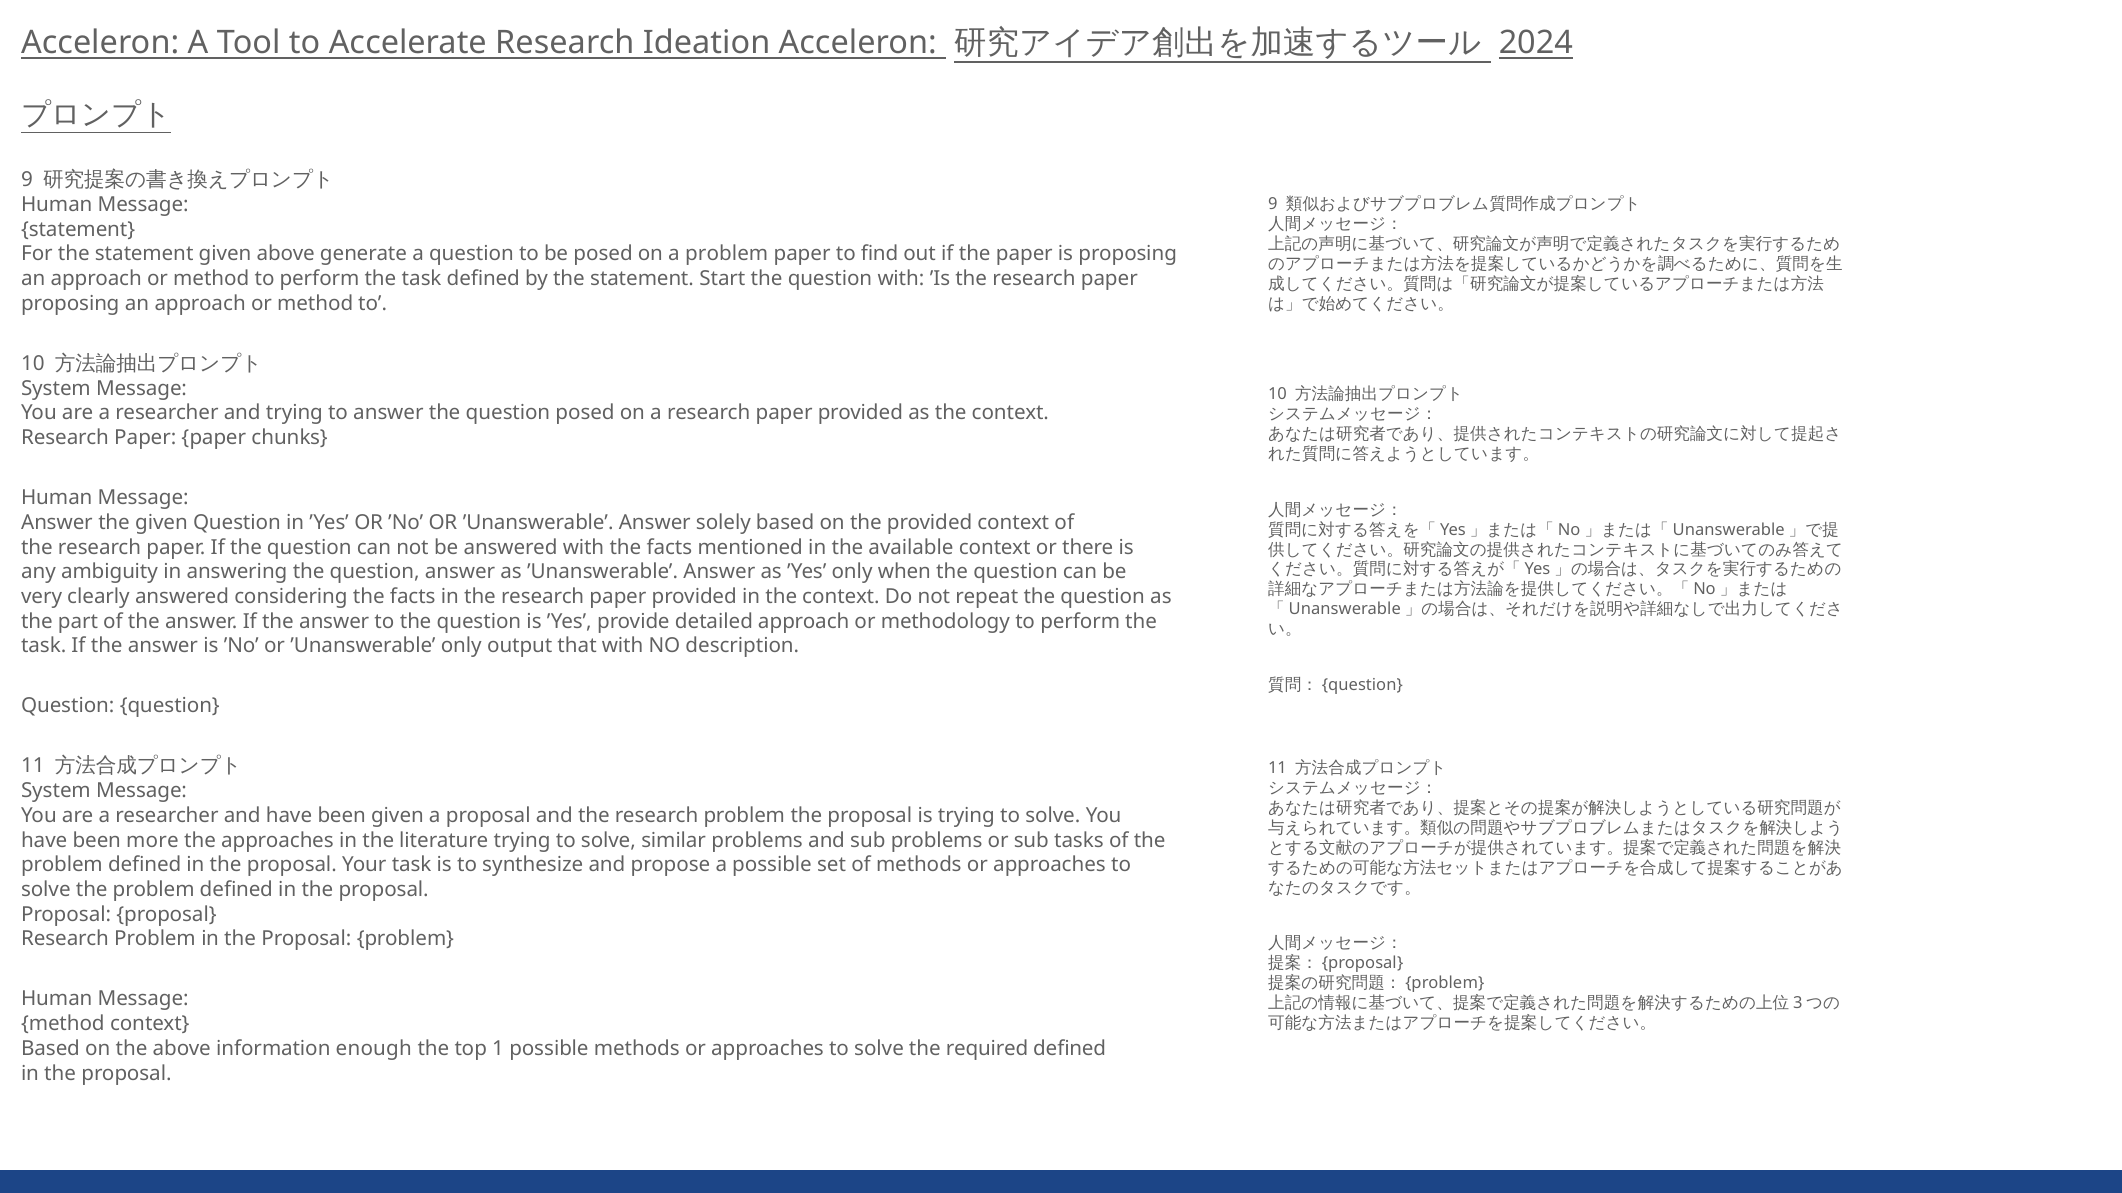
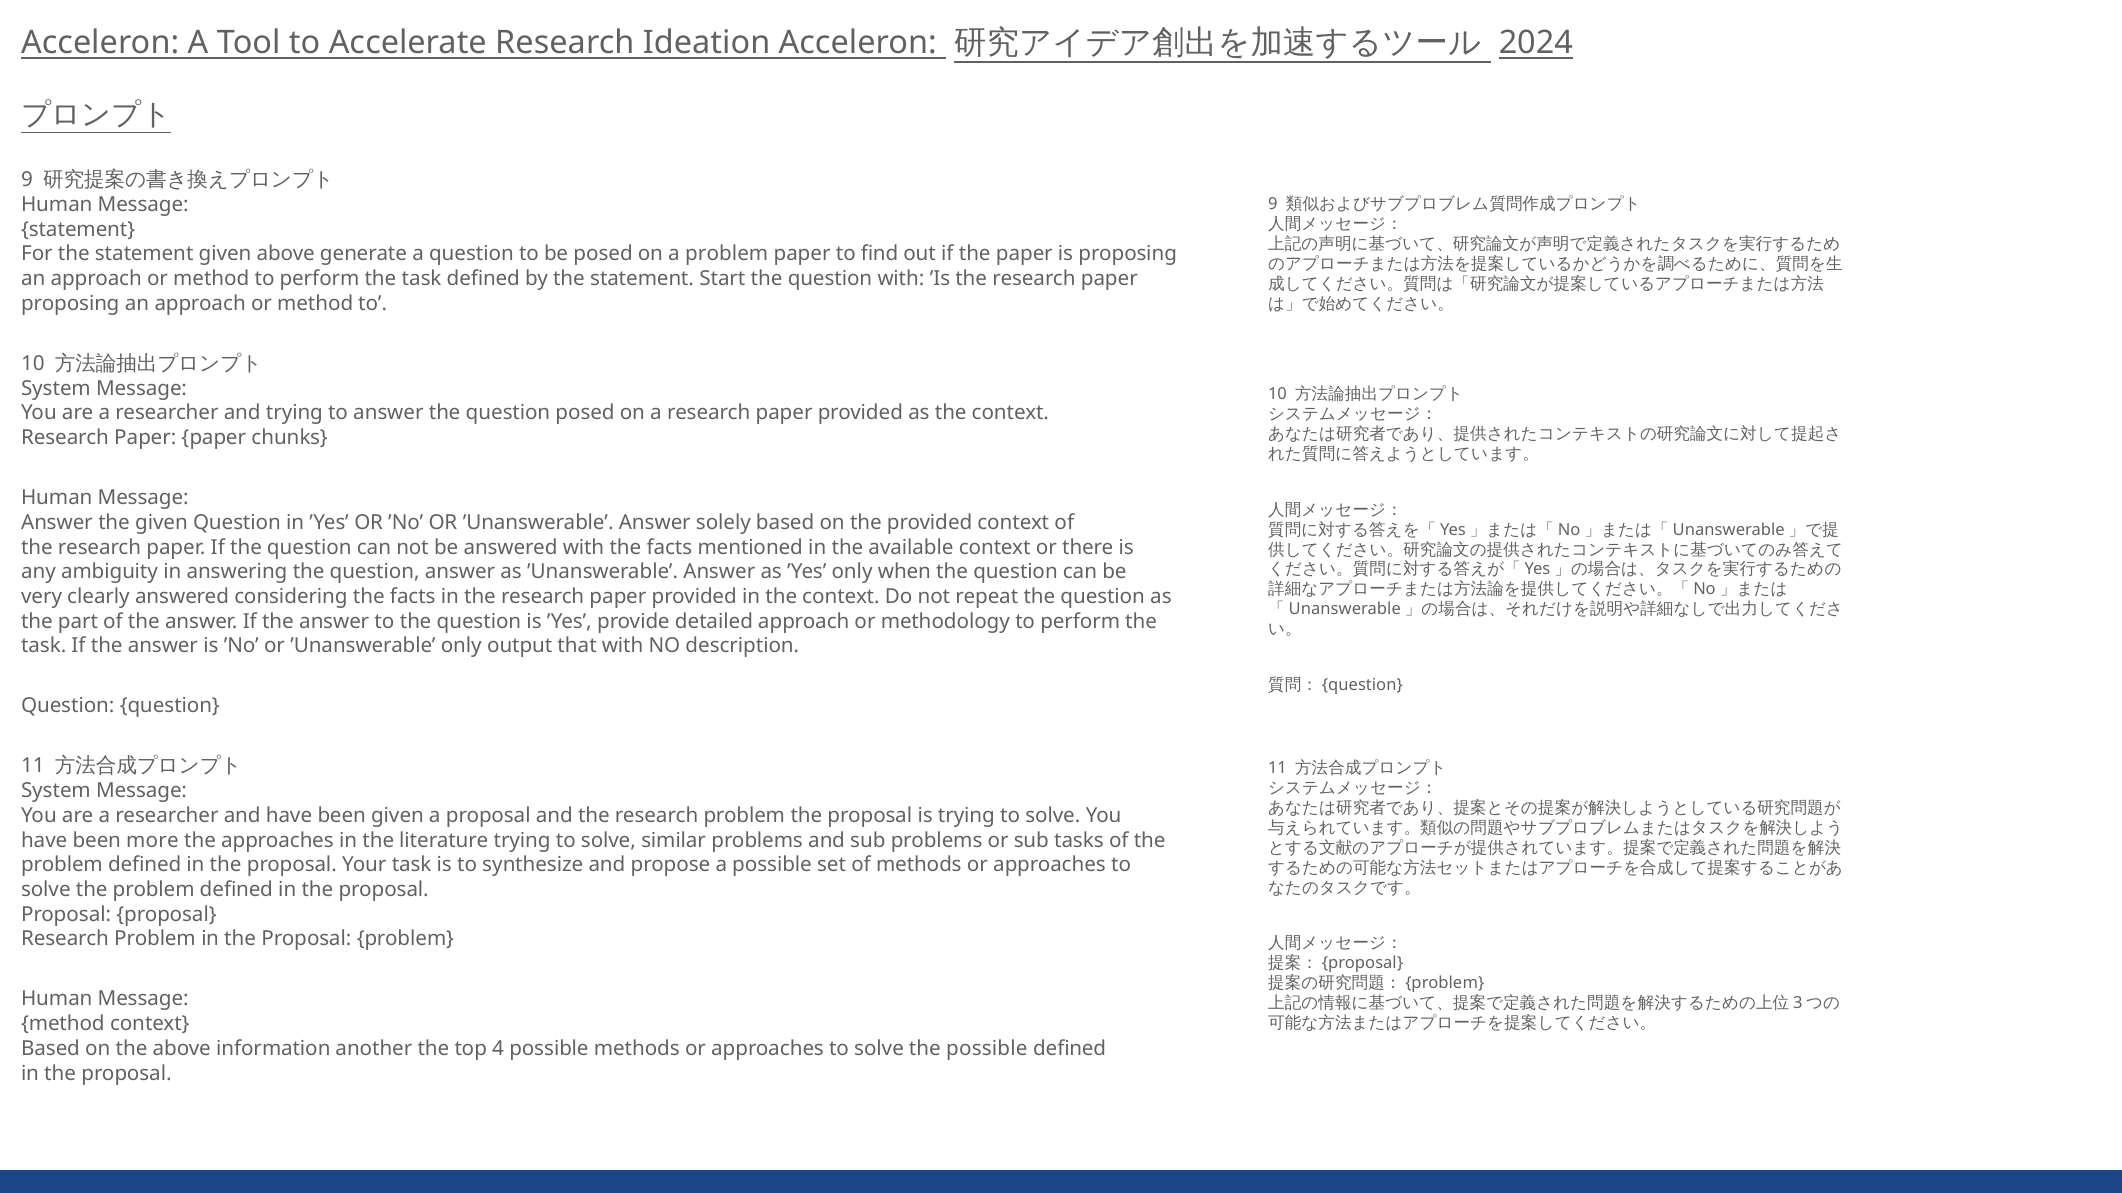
enough: enough -> another
1: 1 -> 4
the required: required -> possible
